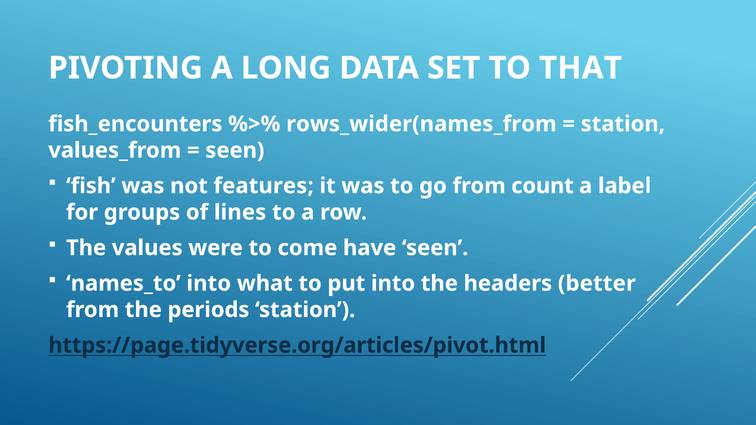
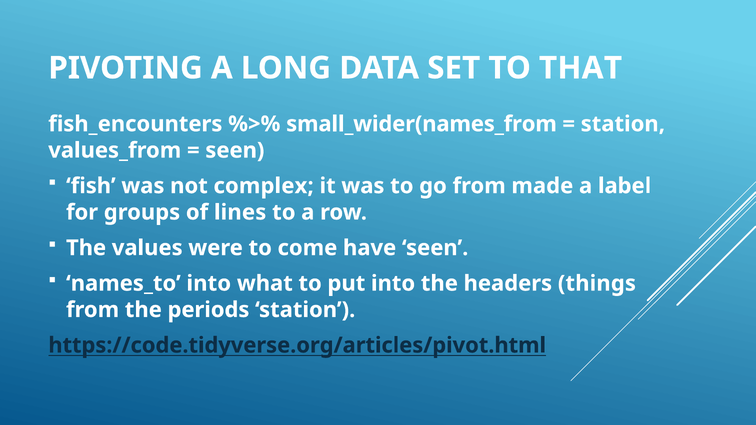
rows_wider(names_from: rows_wider(names_from -> small_wider(names_from
features: features -> complex
count: count -> made
better: better -> things
https://page.tidyverse.org/articles/pivot.html: https://page.tidyverse.org/articles/pivot.html -> https://code.tidyverse.org/articles/pivot.html
